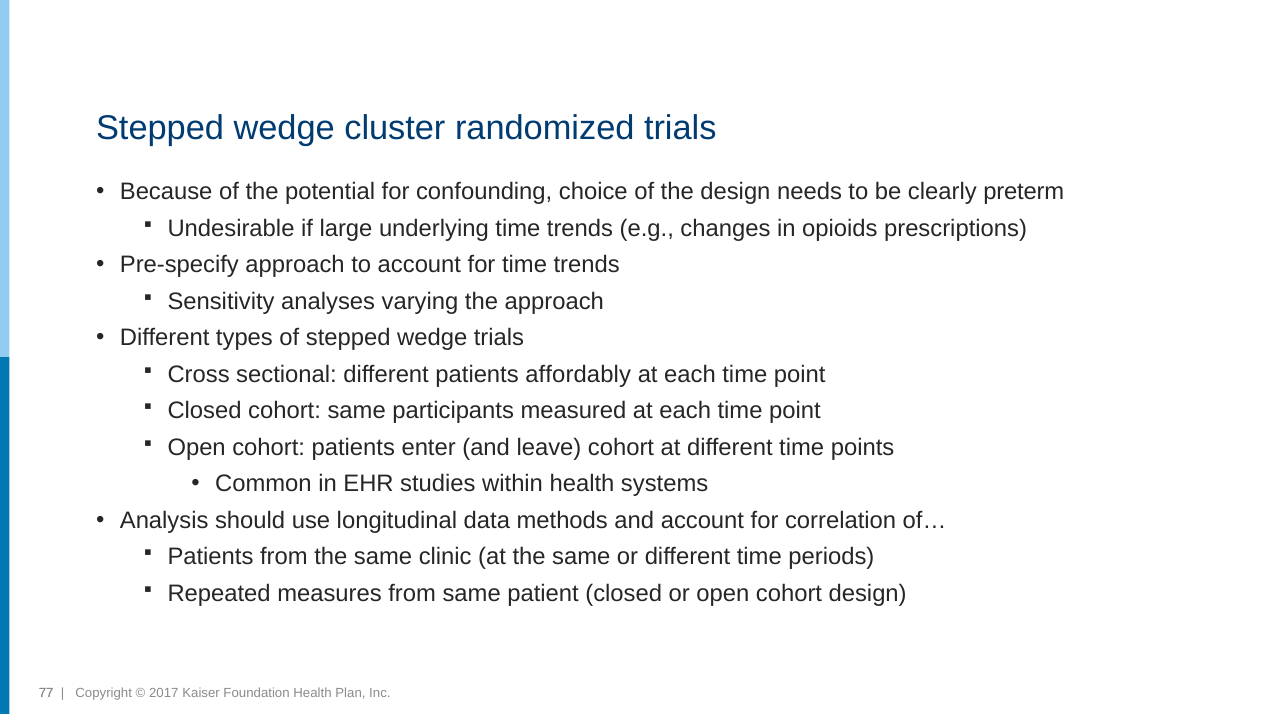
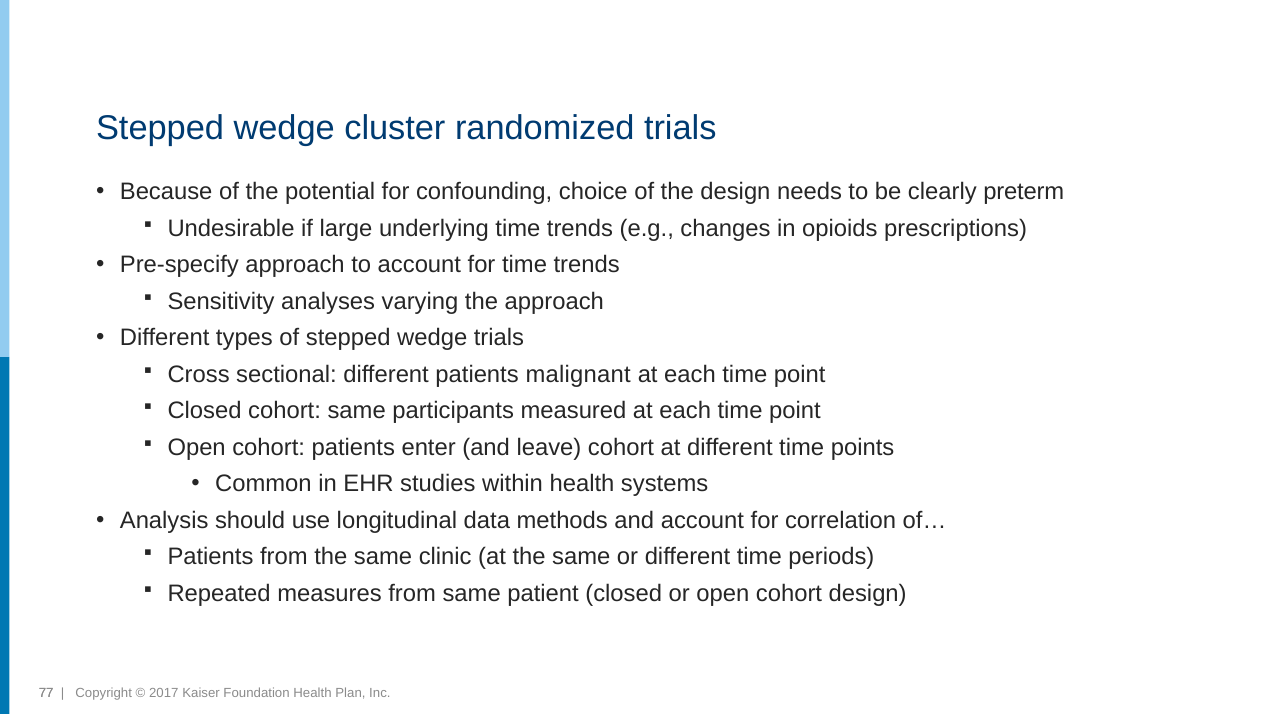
affordably: affordably -> malignant
